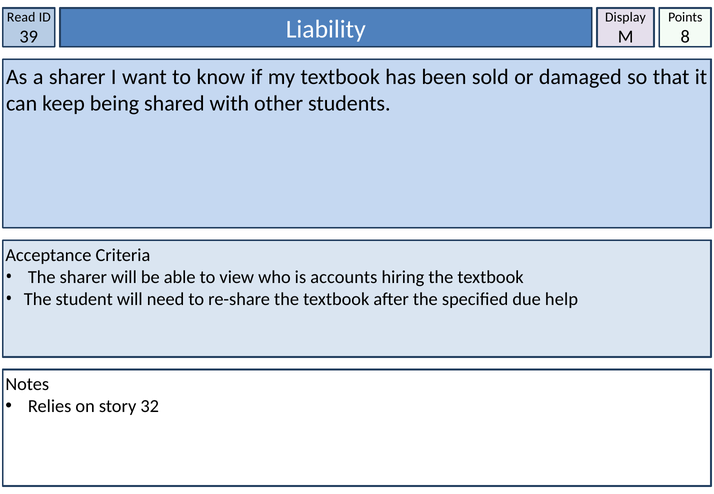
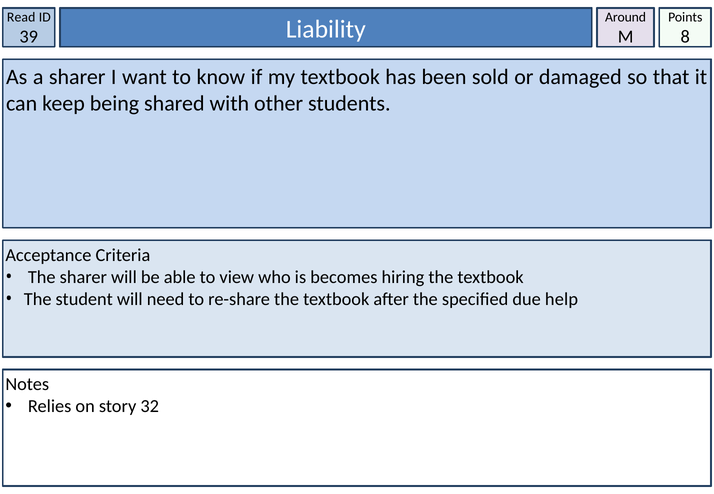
Display: Display -> Around
accounts: accounts -> becomes
